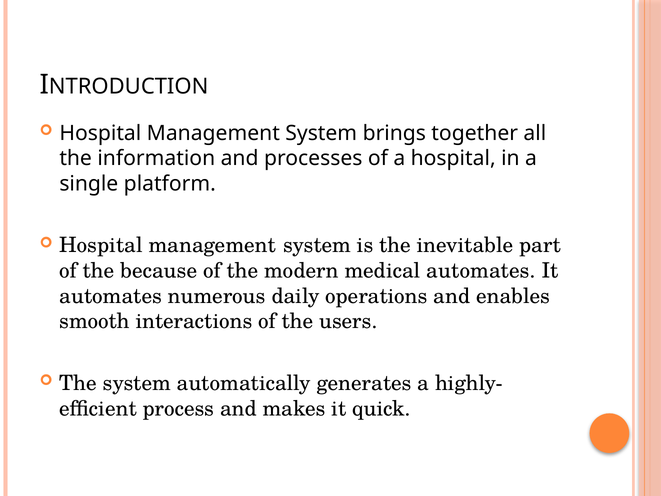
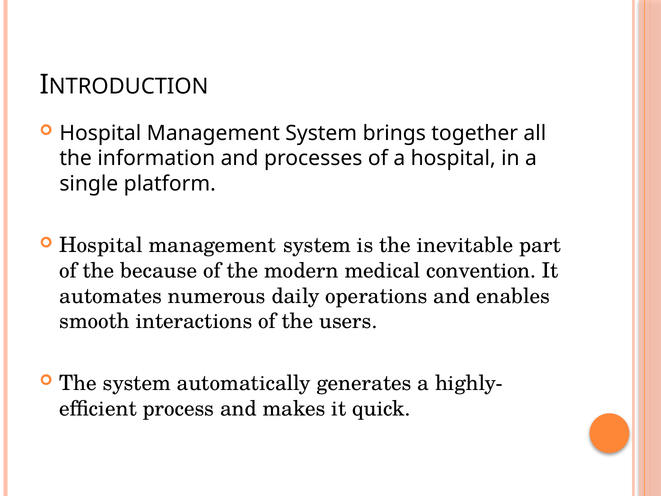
medical automates: automates -> convention
